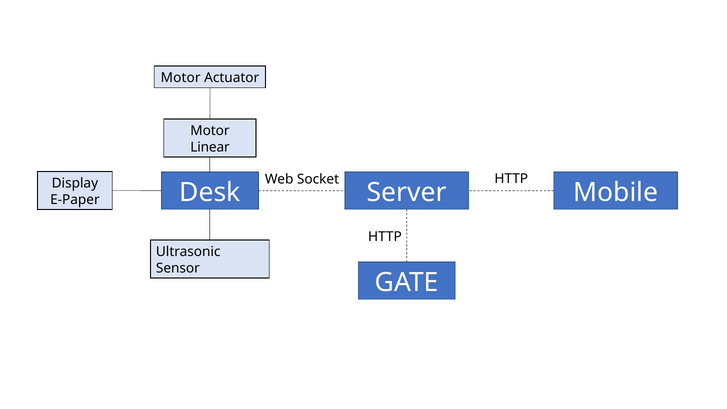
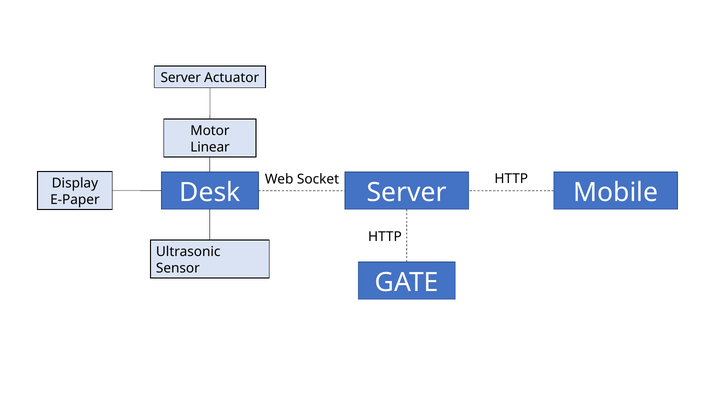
Motor at (181, 78): Motor -> Server
